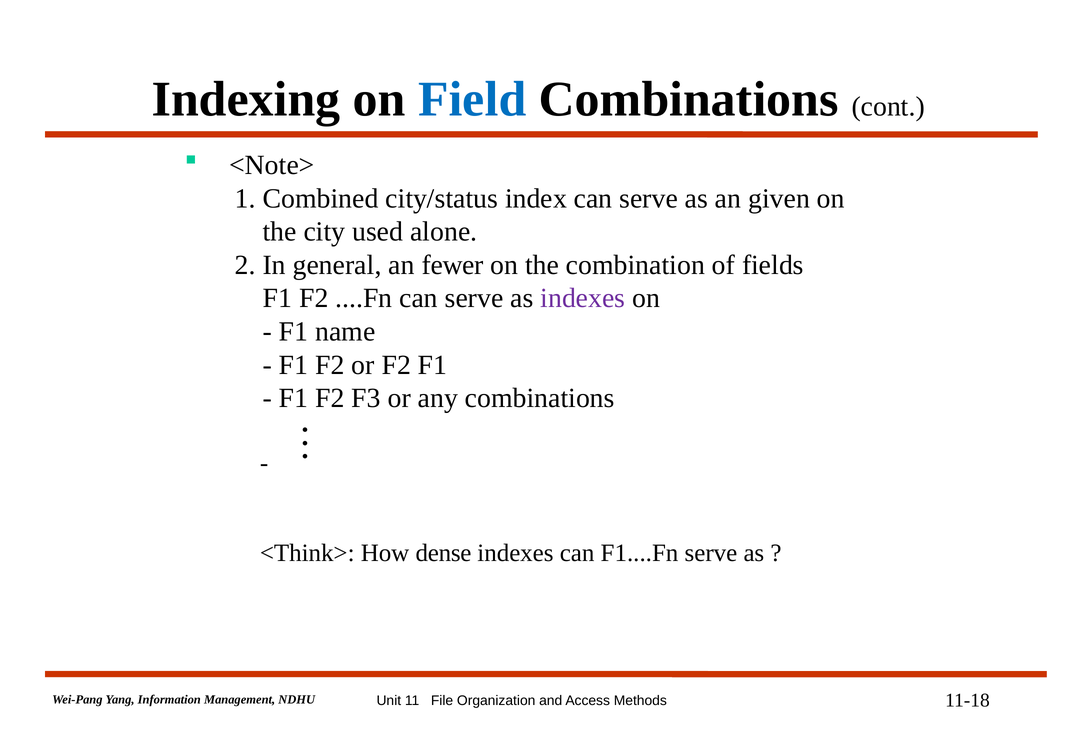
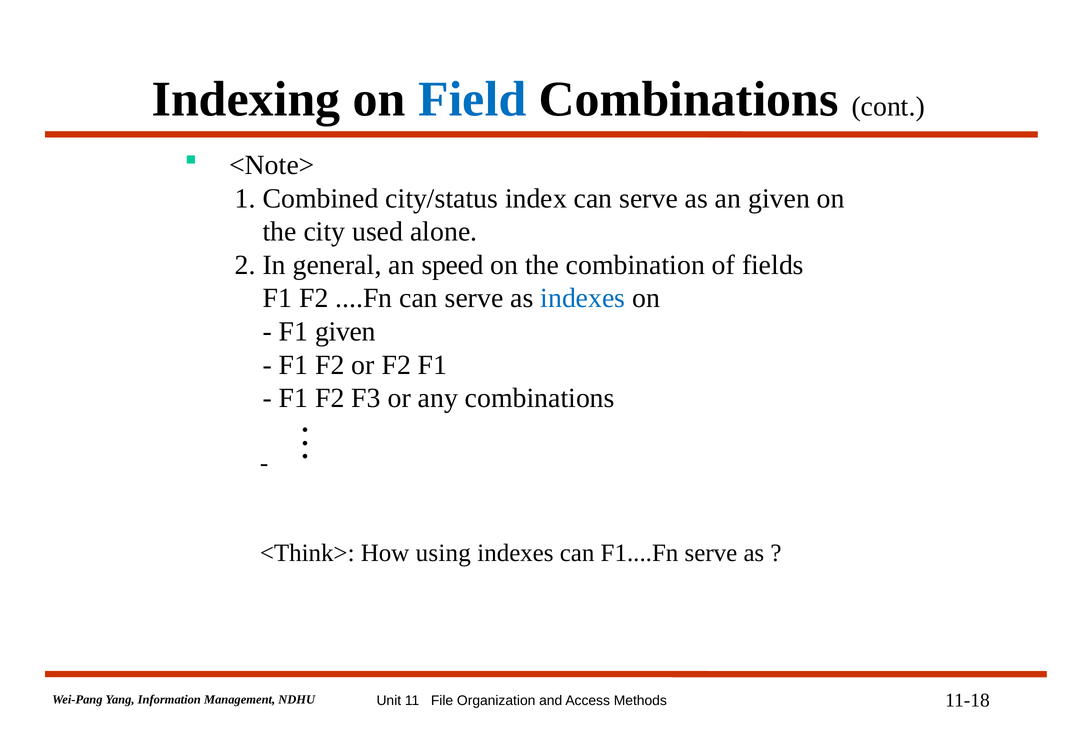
fewer: fewer -> speed
indexes at (583, 299) colour: purple -> blue
F1 name: name -> given
dense: dense -> using
